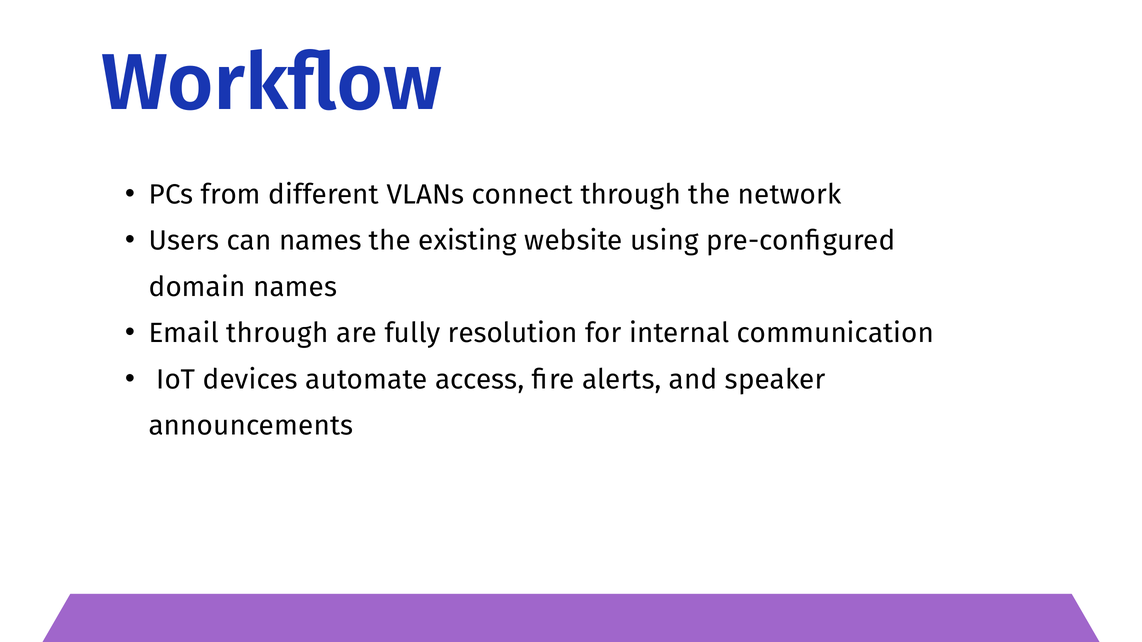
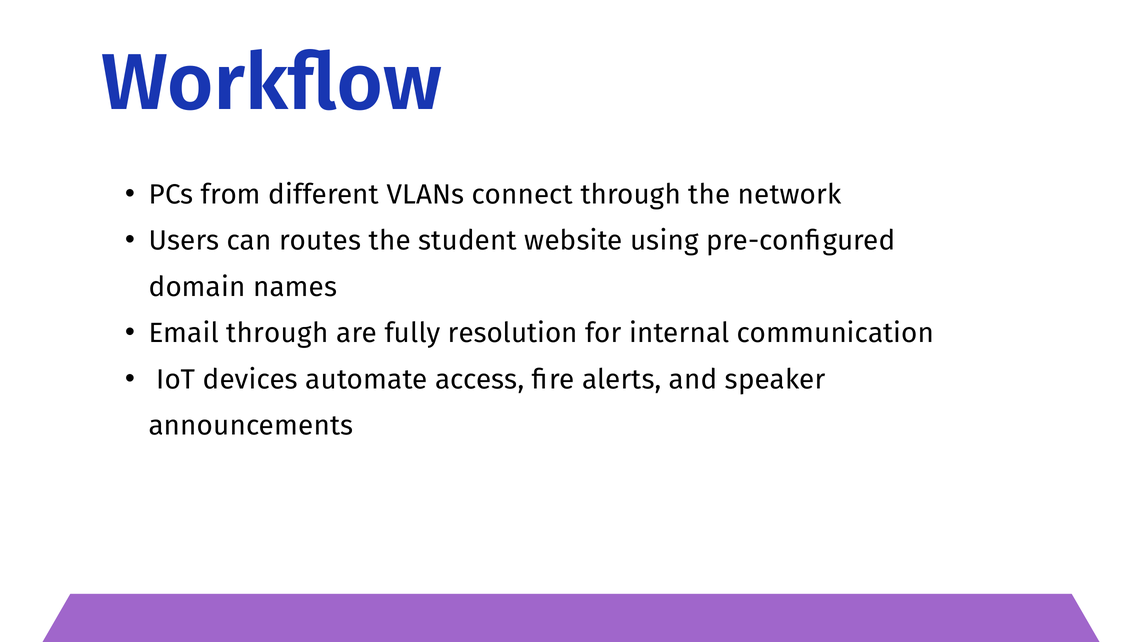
can names: names -> routes
existing: existing -> student
